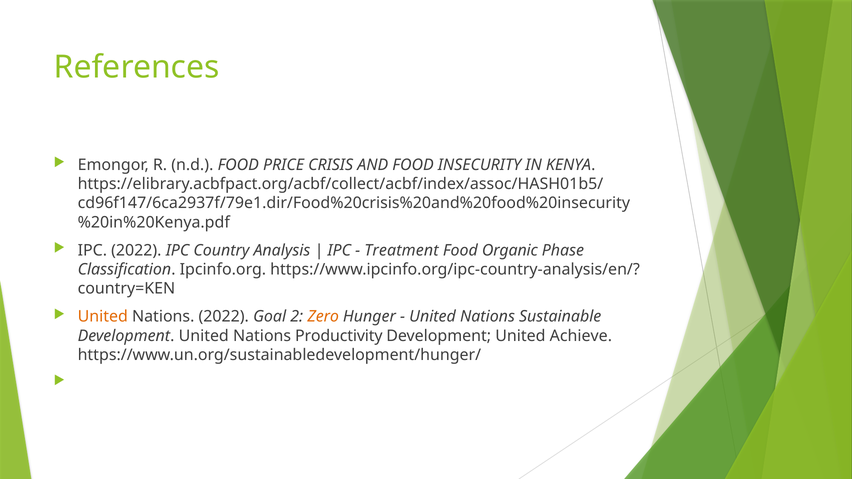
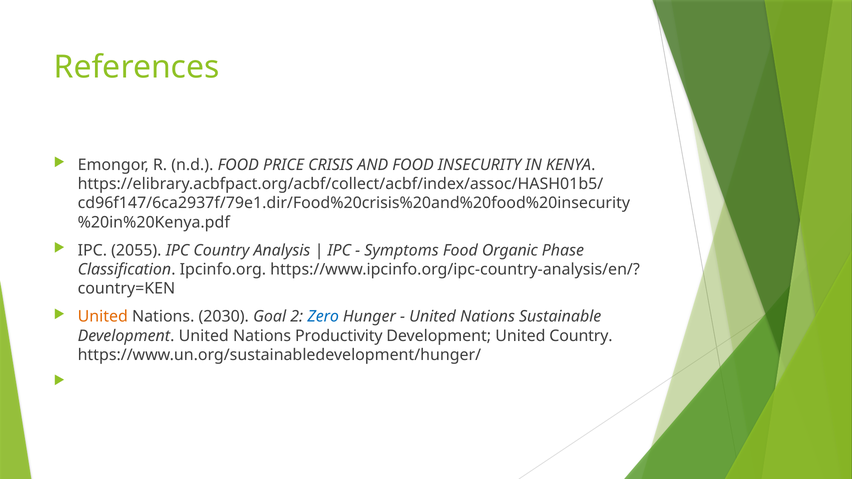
IPC 2022: 2022 -> 2055
Treatment: Treatment -> Symptoms
Nations 2022: 2022 -> 2030
Zero colour: orange -> blue
United Achieve: Achieve -> Country
